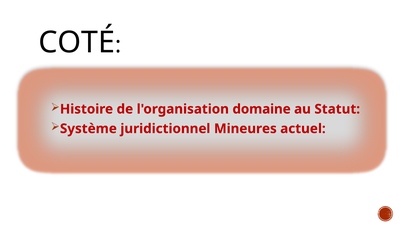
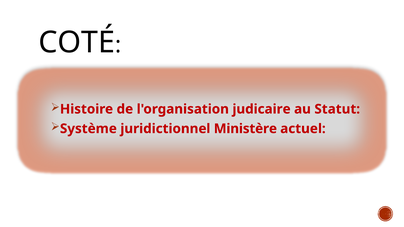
domaine: domaine -> judicaire
Mineures: Mineures -> Ministère
